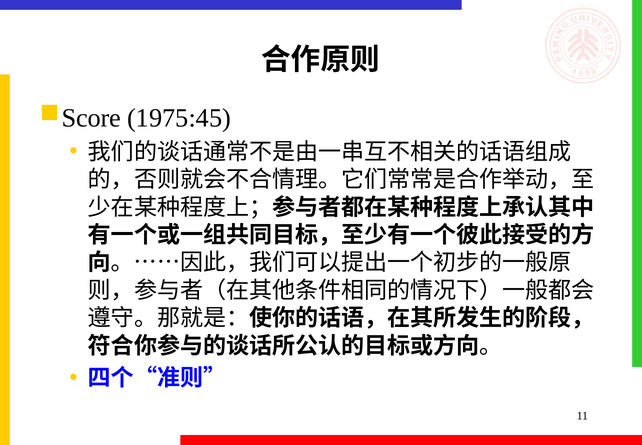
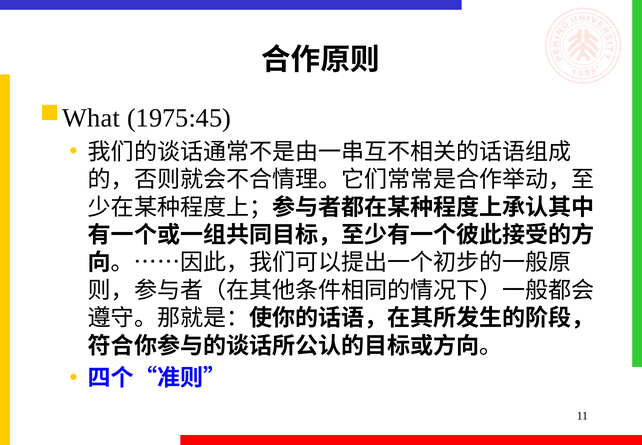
Score: Score -> What
